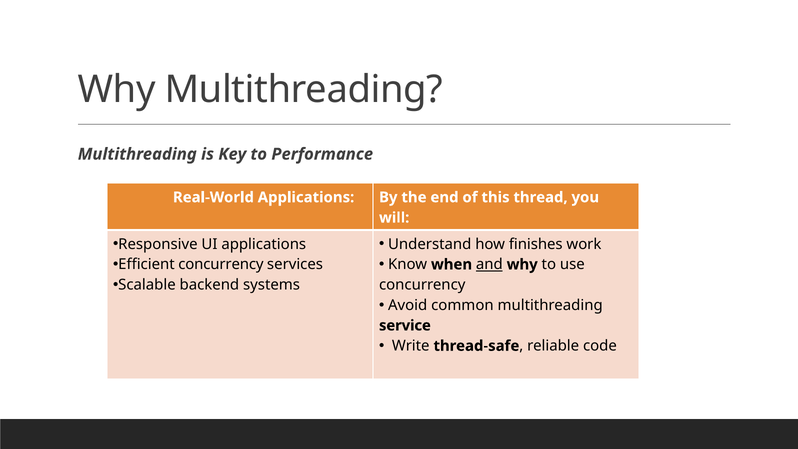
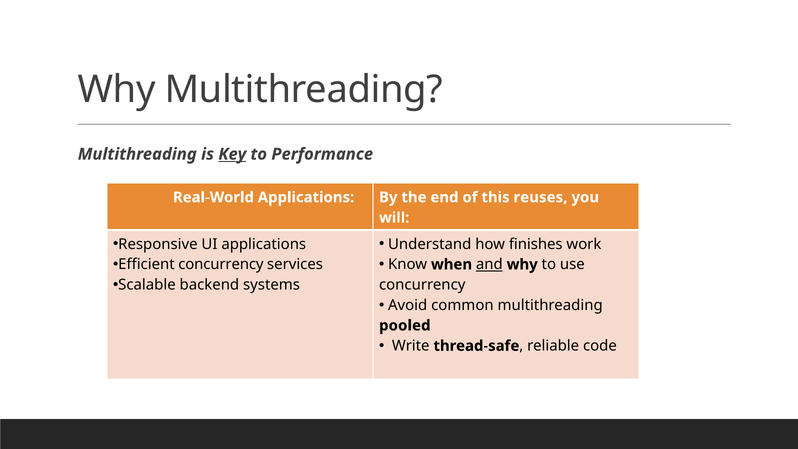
Key underline: none -> present
thread: thread -> reuses
service: service -> pooled
